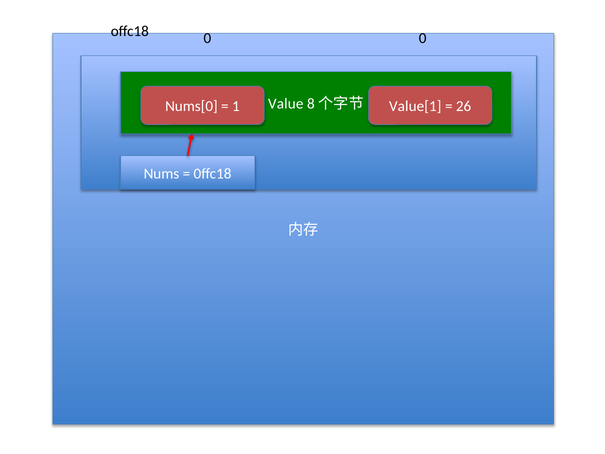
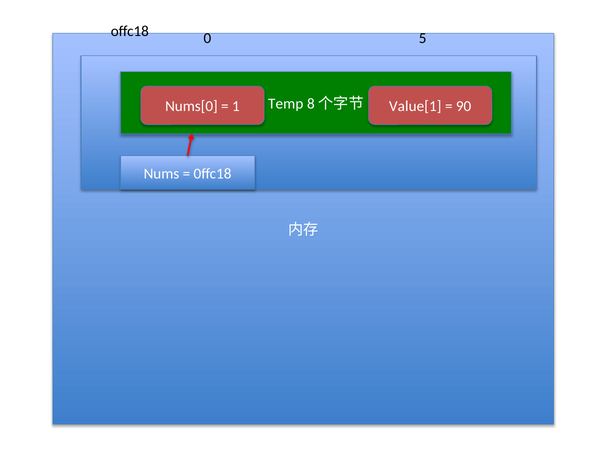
0 0: 0 -> 5
Value: Value -> Temp
26: 26 -> 90
